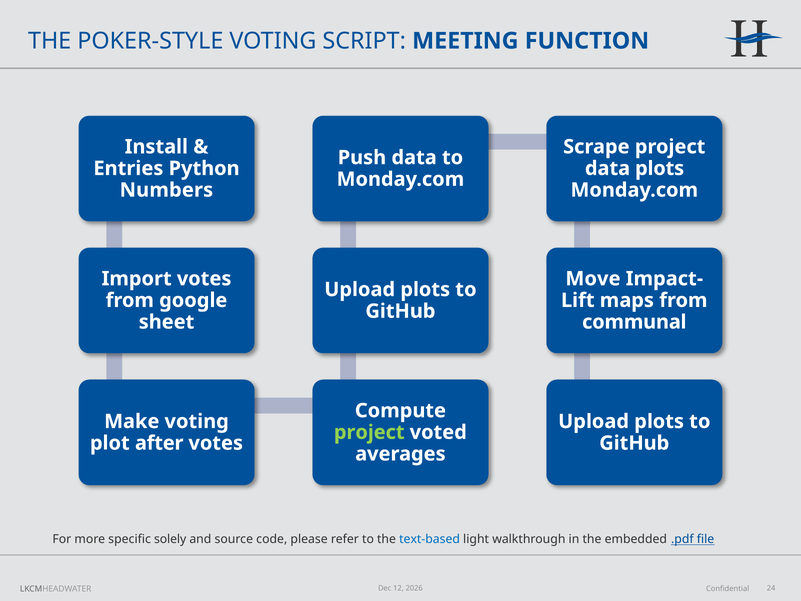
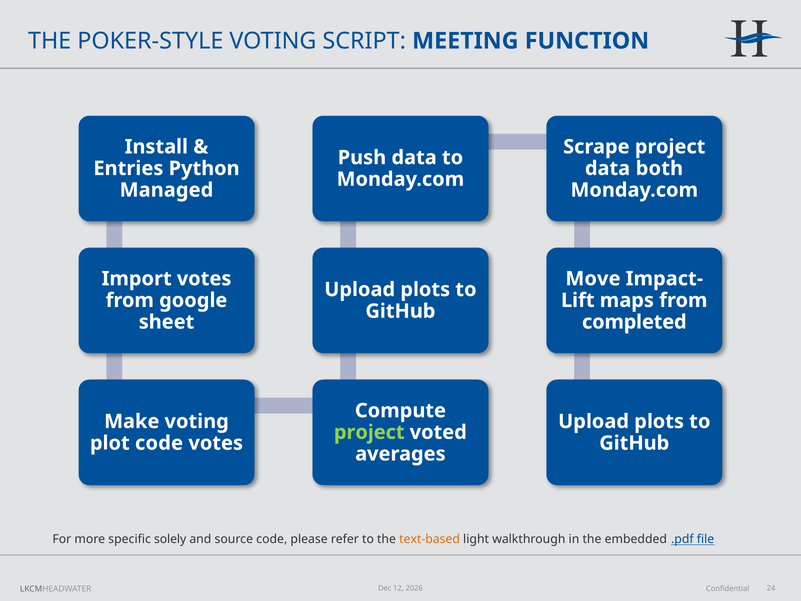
data plots: plots -> both
Numbers: Numbers -> Managed
communal: communal -> completed
plot after: after -> code
text-based colour: blue -> orange
